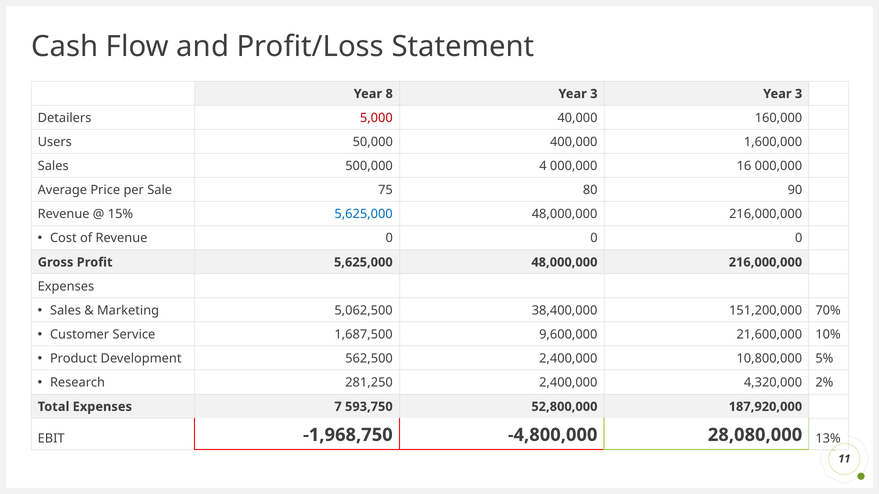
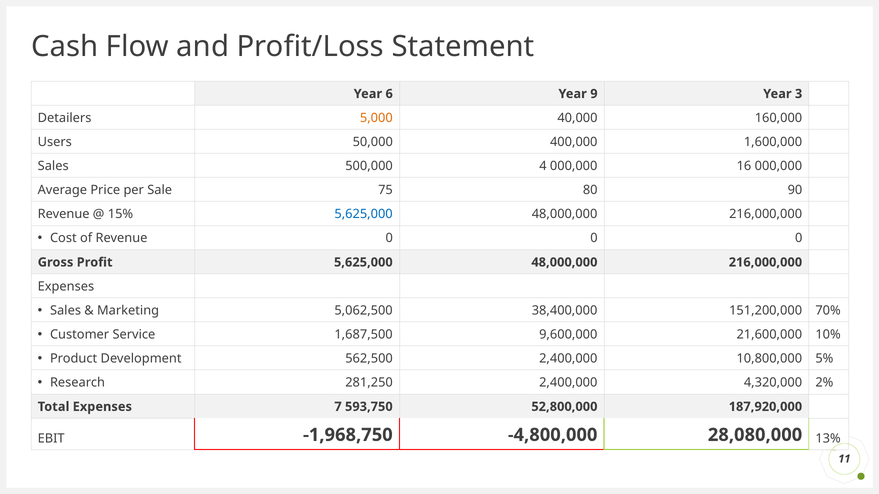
8: 8 -> 6
3 at (594, 94): 3 -> 9
5,000 colour: red -> orange
